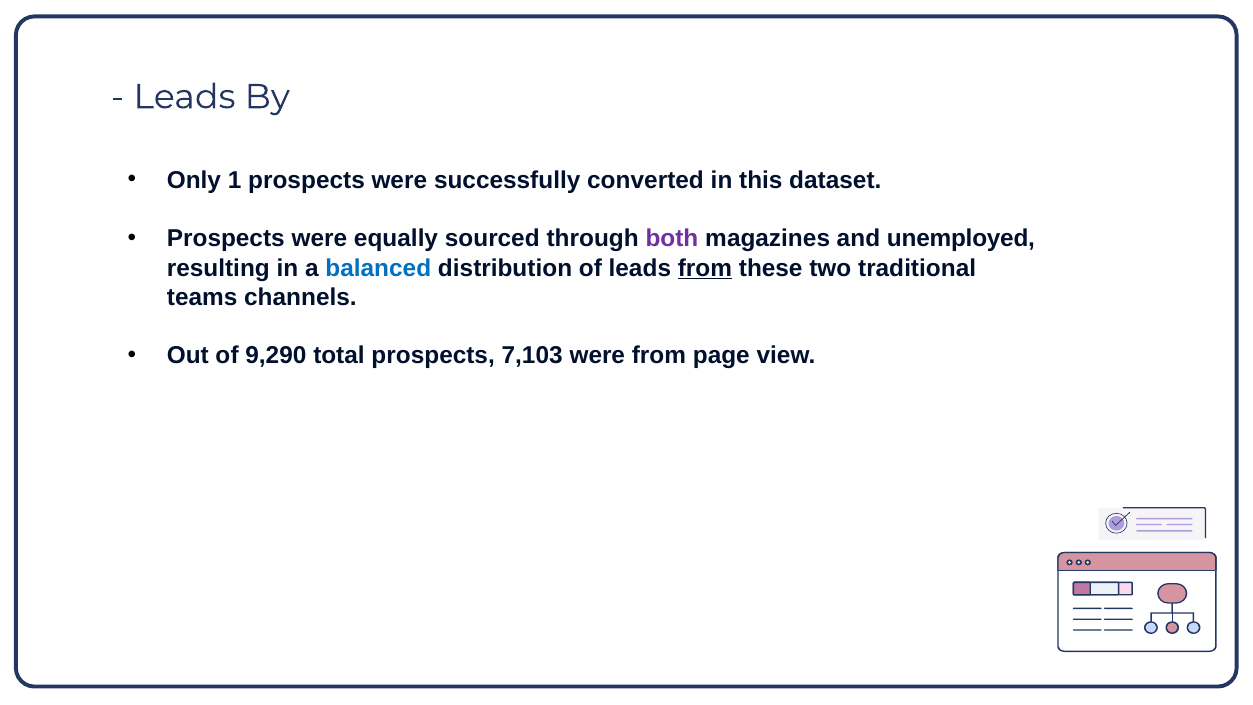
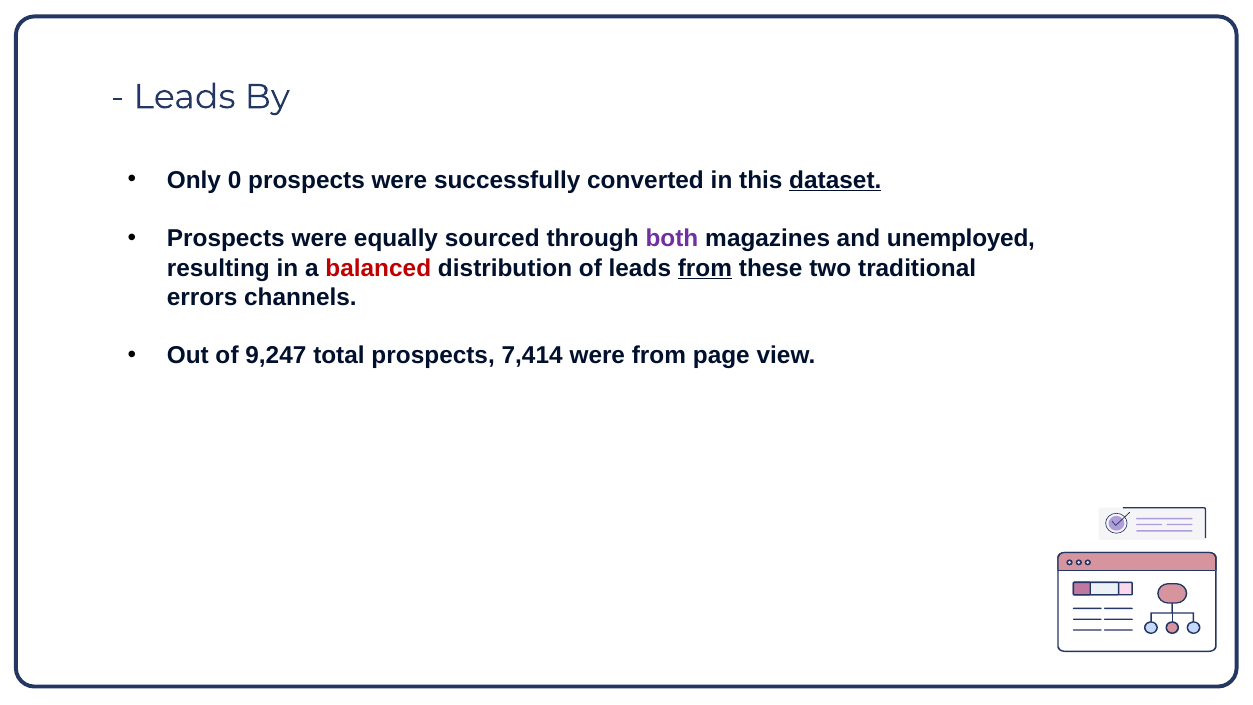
1: 1 -> 0
dataset underline: none -> present
balanced colour: blue -> red
teams: teams -> errors
9,290: 9,290 -> 9,247
7,103: 7,103 -> 7,414
